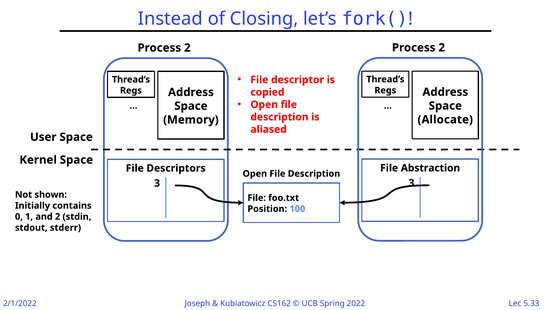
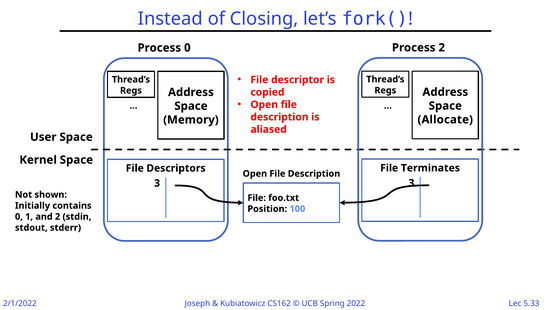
2 at (187, 48): 2 -> 0
Abstraction: Abstraction -> Terminates
